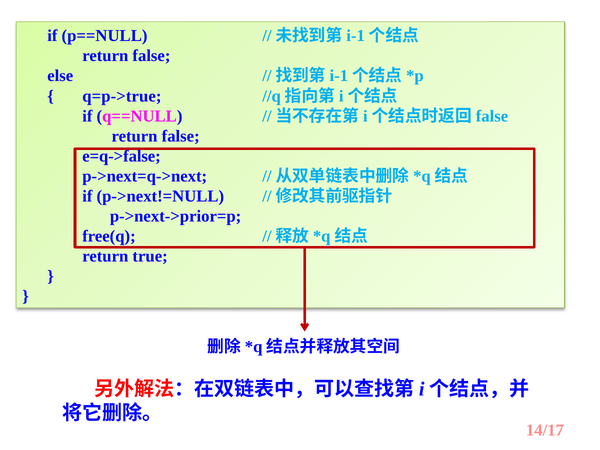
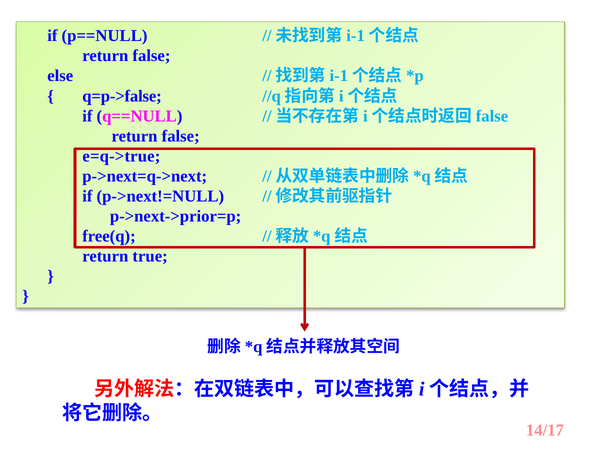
q=p->true: q=p->true -> q=p->false
e=q->false: e=q->false -> e=q->true
